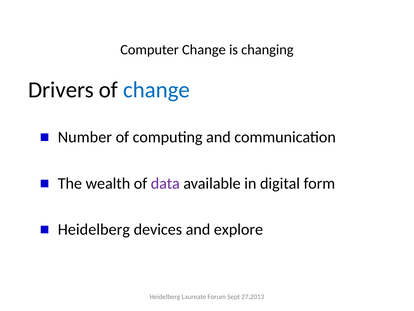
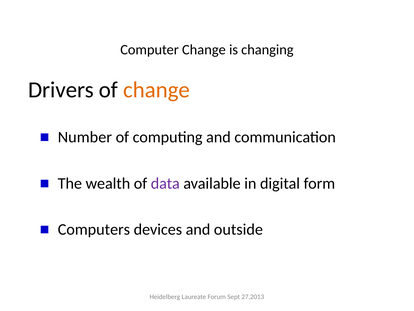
change at (157, 90) colour: blue -> orange
Heidelberg at (94, 229): Heidelberg -> Computers
explore: explore -> outside
